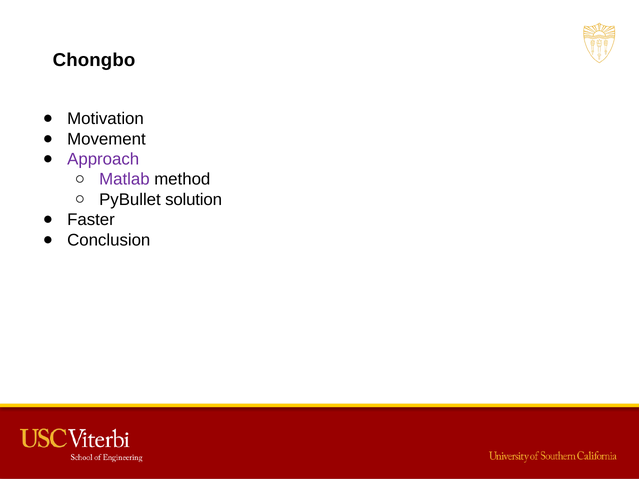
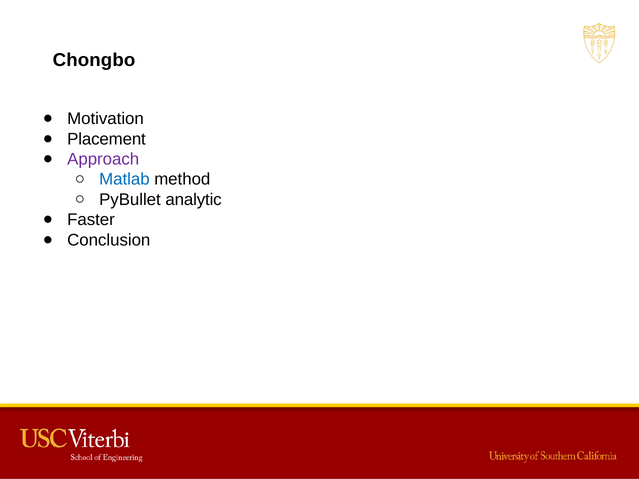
Movement: Movement -> Placement
Matlab colour: purple -> blue
solution: solution -> analytic
